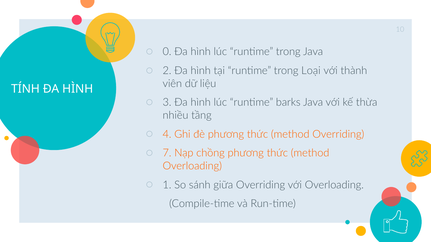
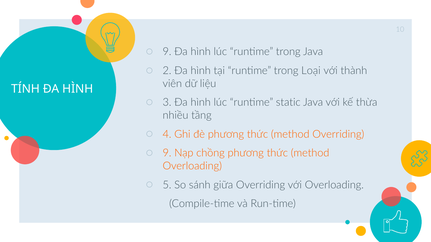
0 at (167, 52): 0 -> 9
barks: barks -> static
7 at (167, 153): 7 -> 9
1: 1 -> 5
